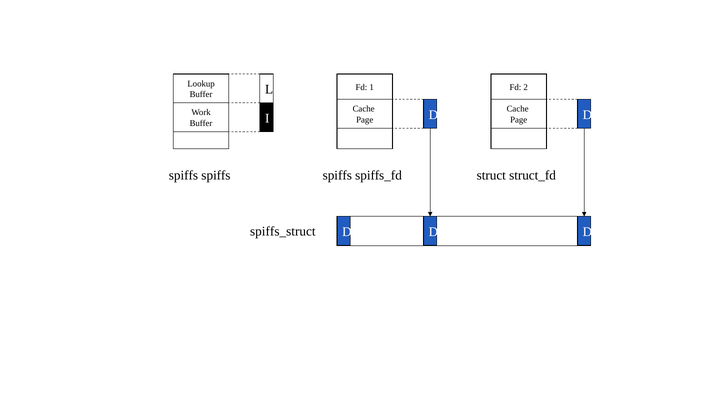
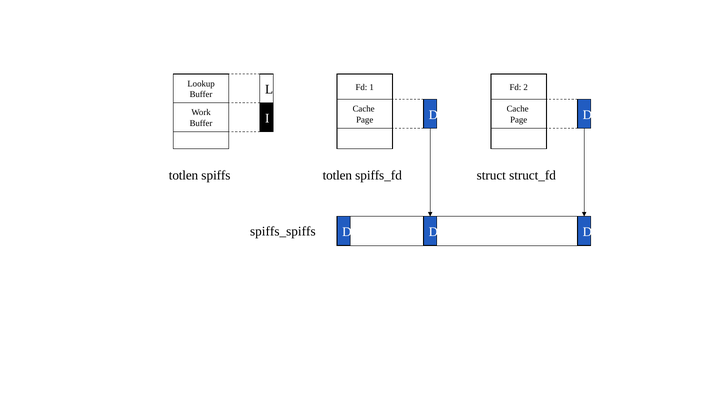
spiffs at (183, 176): spiffs -> totlen
spiffs at (337, 176): spiffs -> totlen
spiffs_struct: spiffs_struct -> spiffs_spiffs
